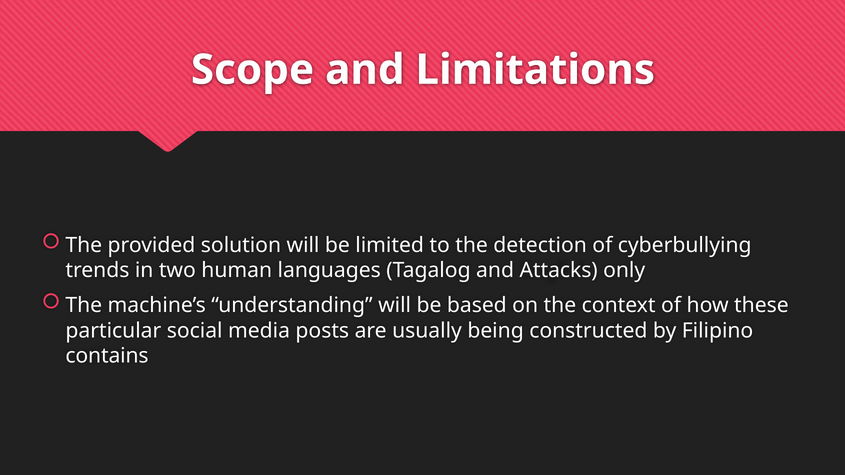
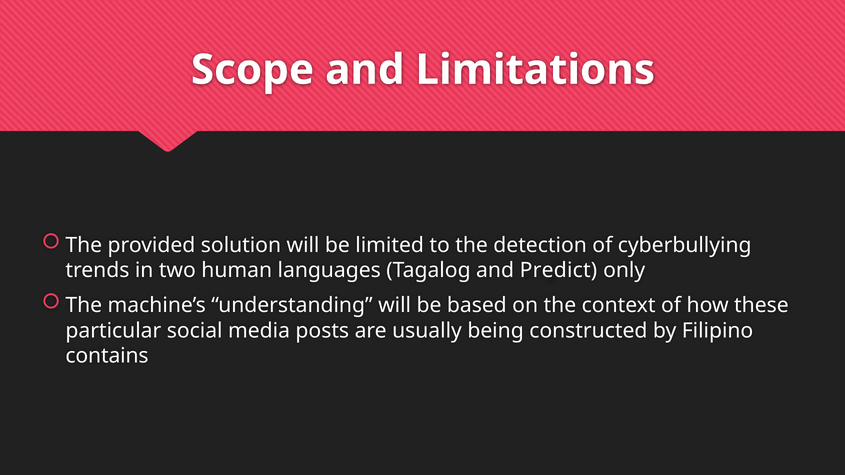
Attacks: Attacks -> Predict
